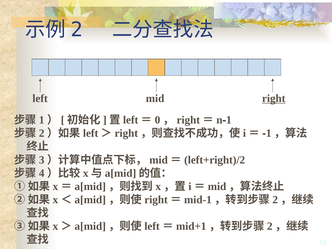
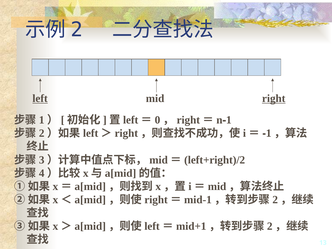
left underline: none -> present
